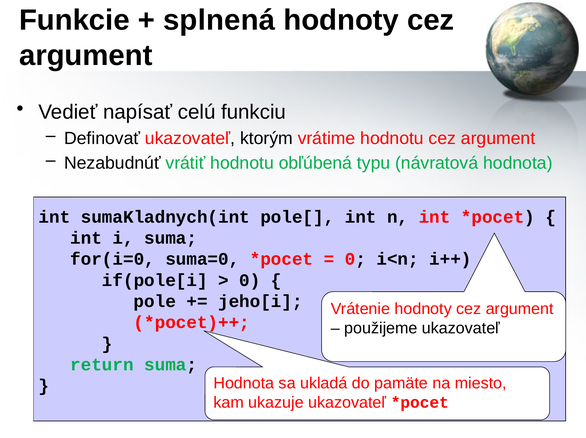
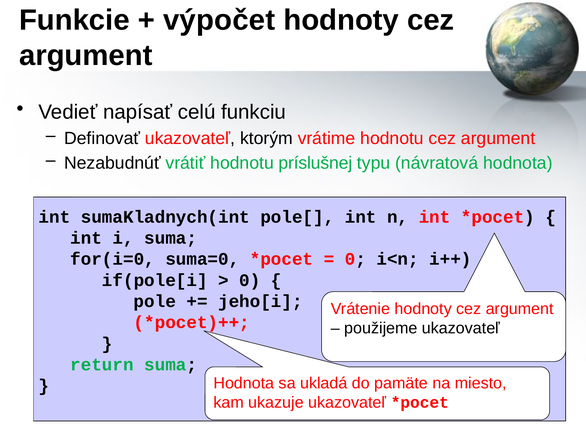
splnená: splnená -> výpočet
obľúbená: obľúbená -> príslušnej
